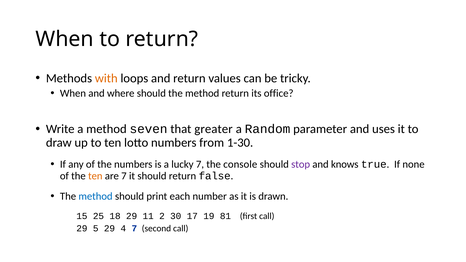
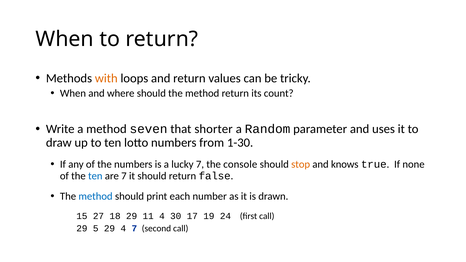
office: office -> count
greater: greater -> shorter
stop colour: purple -> orange
ten at (95, 176) colour: orange -> blue
25: 25 -> 27
11 2: 2 -> 4
81: 81 -> 24
